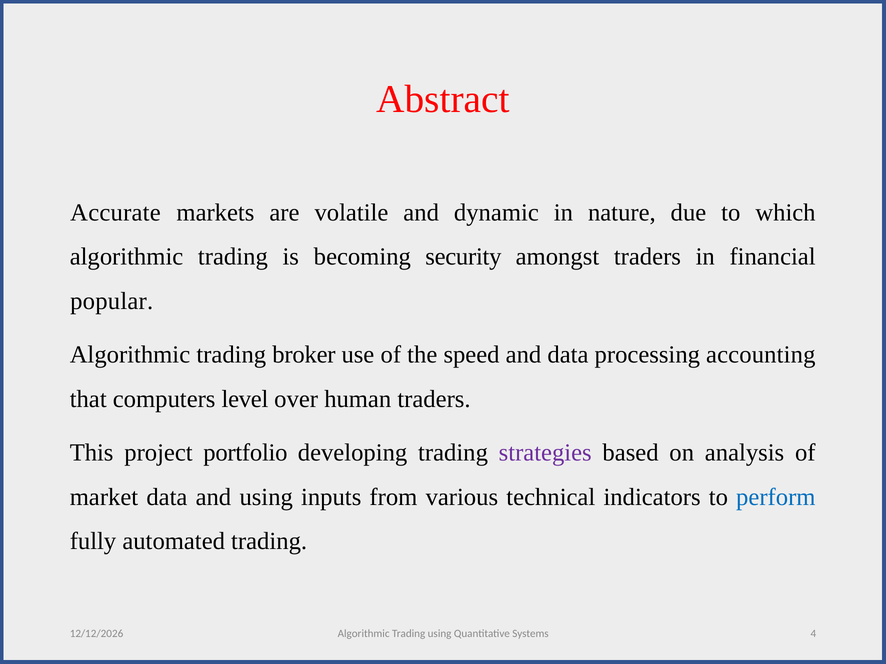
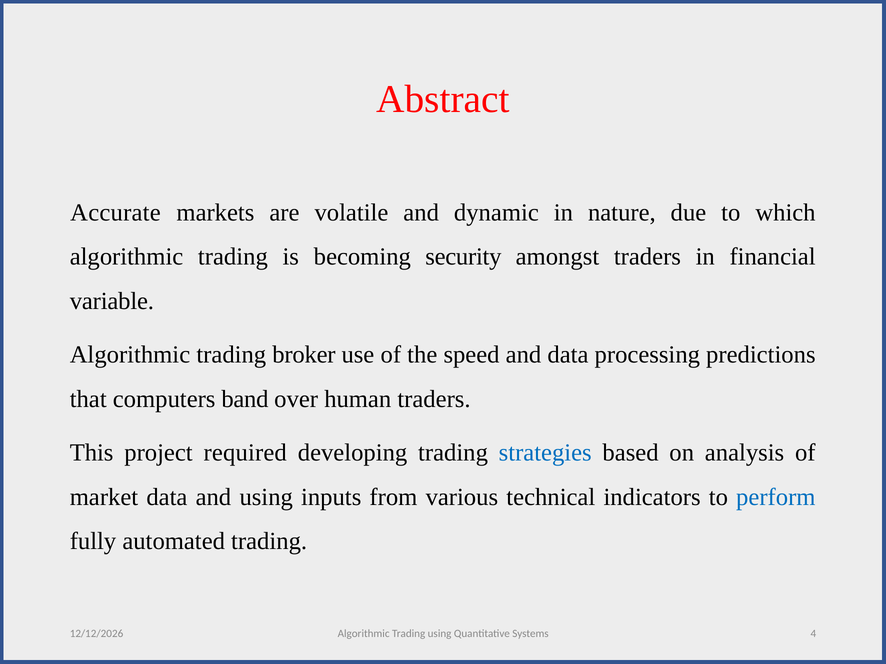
popular: popular -> variable
accounting: accounting -> predictions
level: level -> band
portfolio: portfolio -> required
strategies colour: purple -> blue
